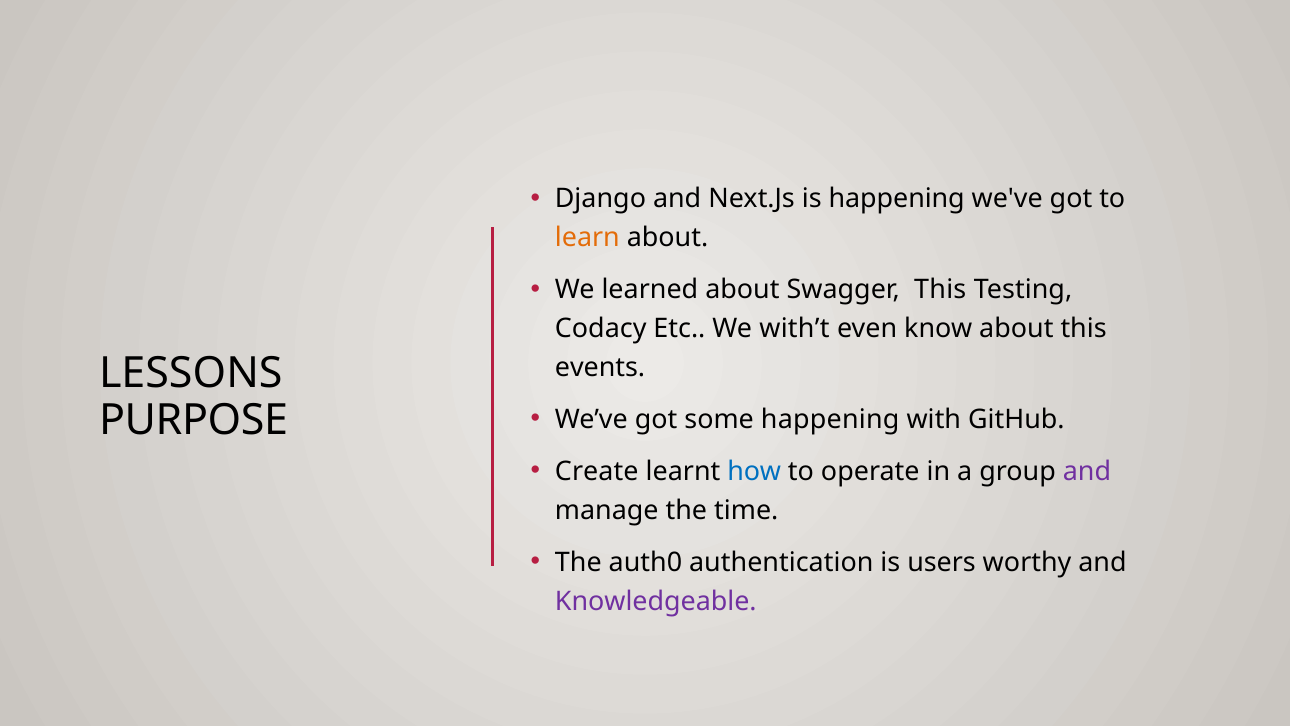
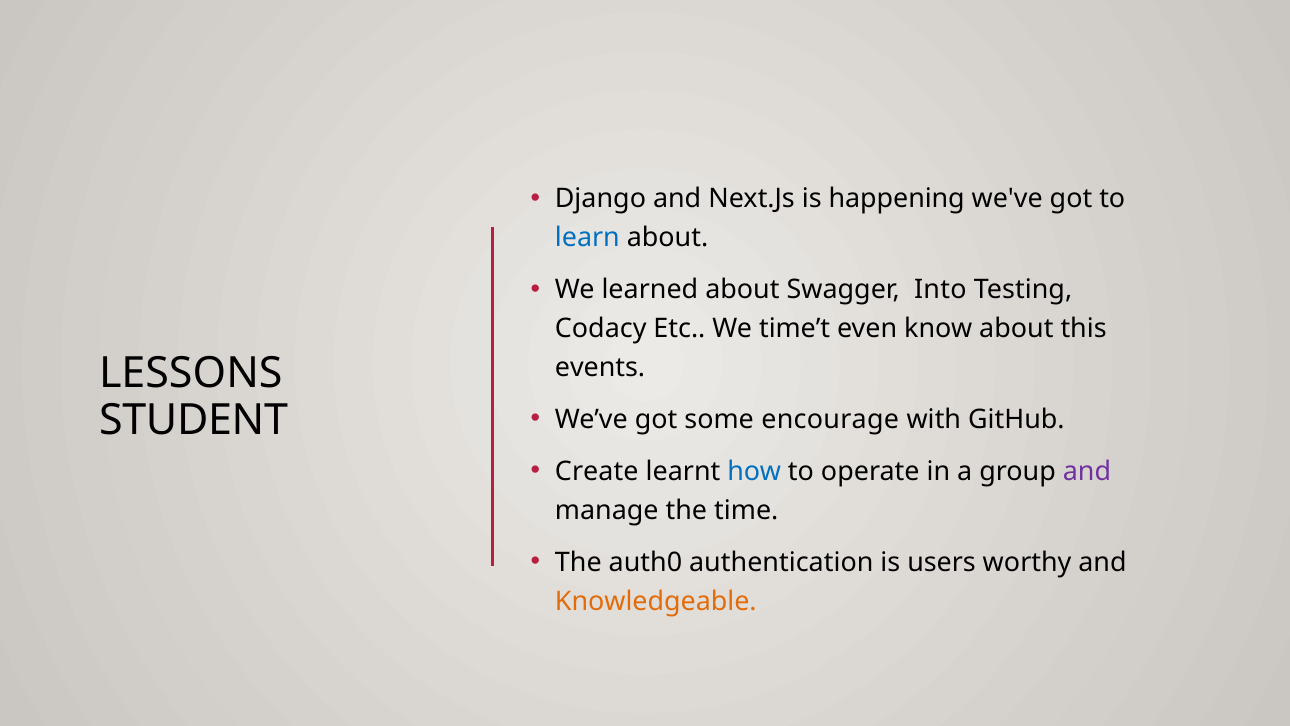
learn colour: orange -> blue
Swagger This: This -> Into
with’t: with’t -> time’t
some happening: happening -> encourage
PURPOSE: PURPOSE -> STUDENT
Knowledgeable colour: purple -> orange
